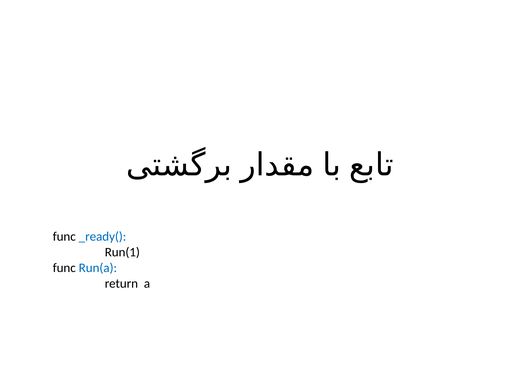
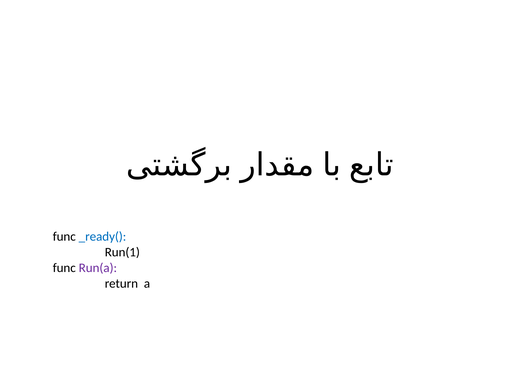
Run(a colour: blue -> purple
